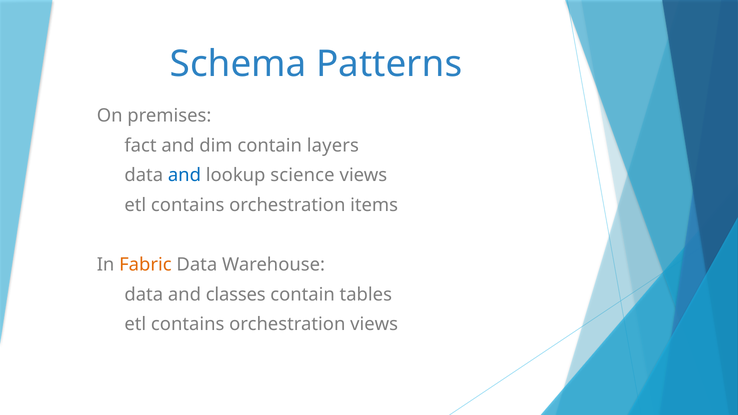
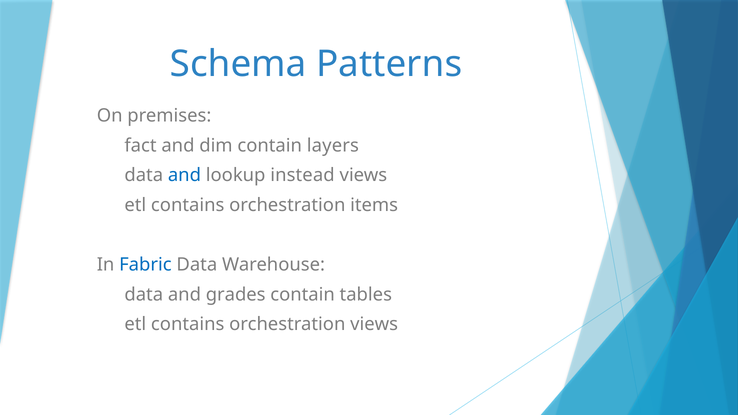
science: science -> instead
Fabric colour: orange -> blue
classes: classes -> grades
